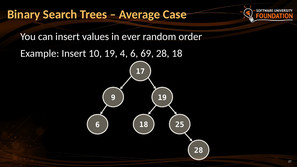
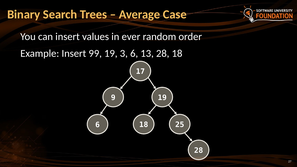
10: 10 -> 99
4: 4 -> 3
69: 69 -> 13
